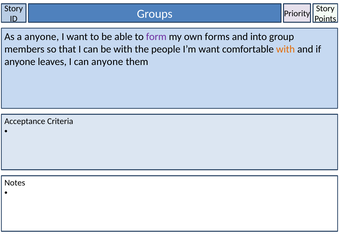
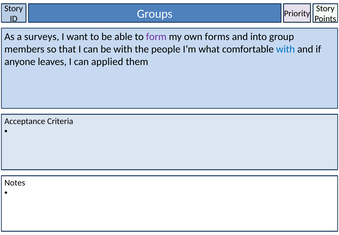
a anyone: anyone -> surveys
I’m want: want -> what
with at (285, 49) colour: orange -> blue
can anyone: anyone -> applied
